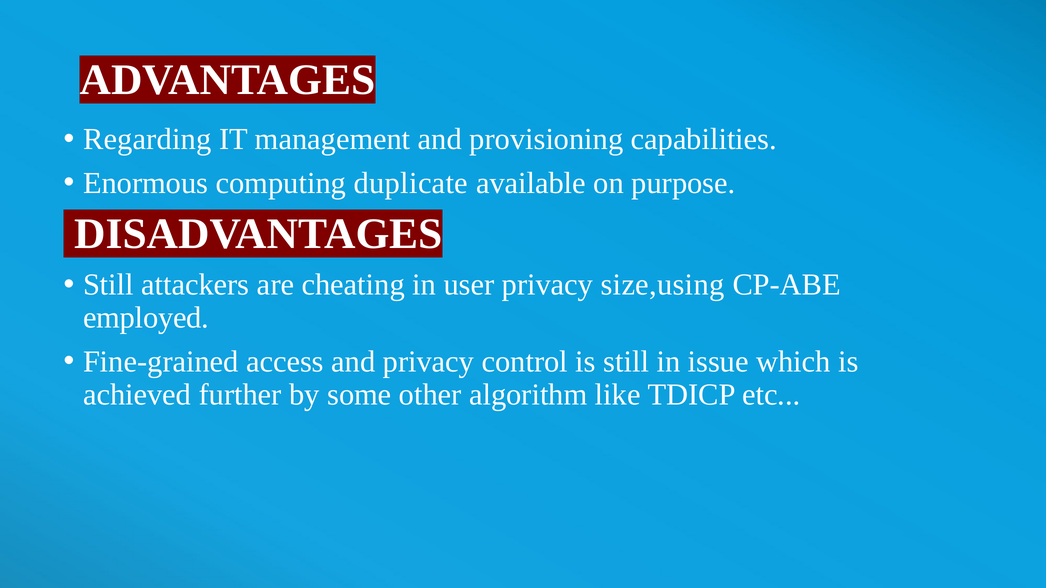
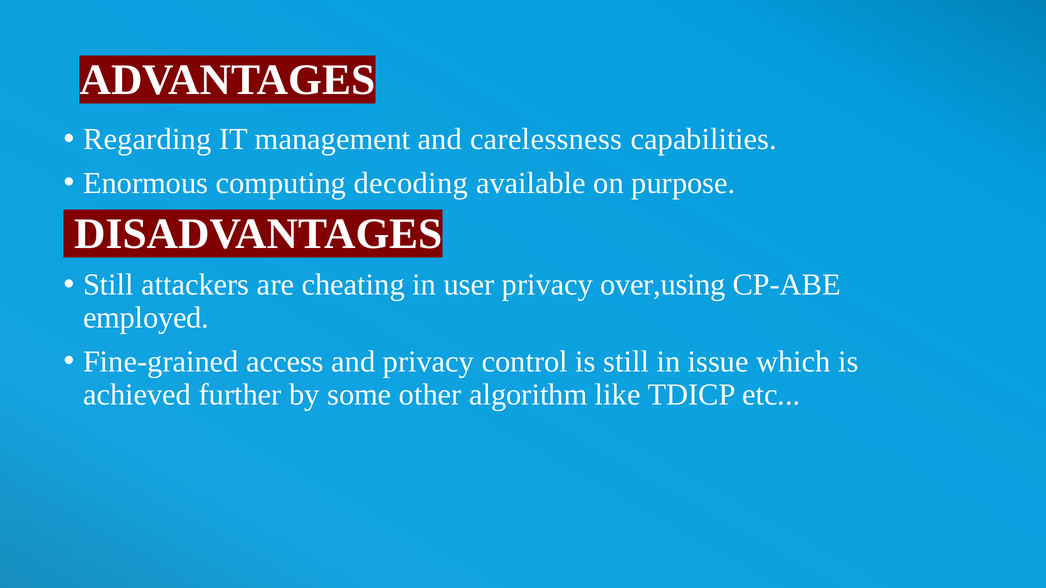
provisioning: provisioning -> carelessness
duplicate: duplicate -> decoding
size,using: size,using -> over,using
